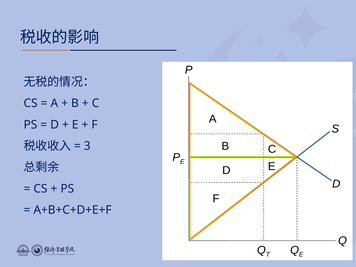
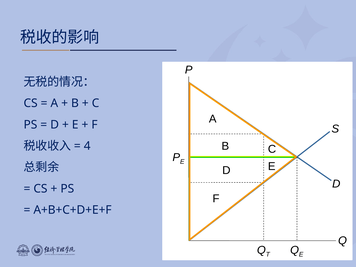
3: 3 -> 4
